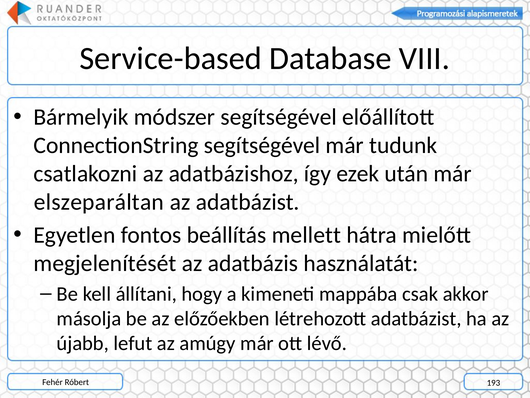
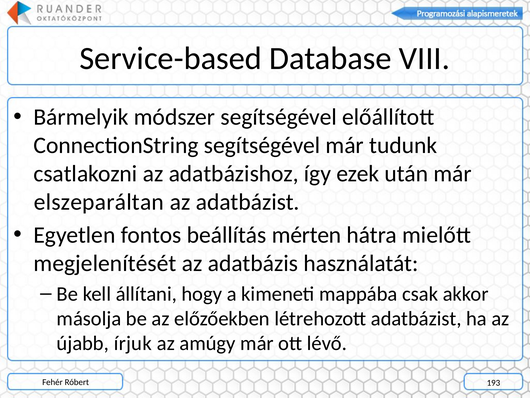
mellett: mellett -> mérten
lefut: lefut -> írjuk
